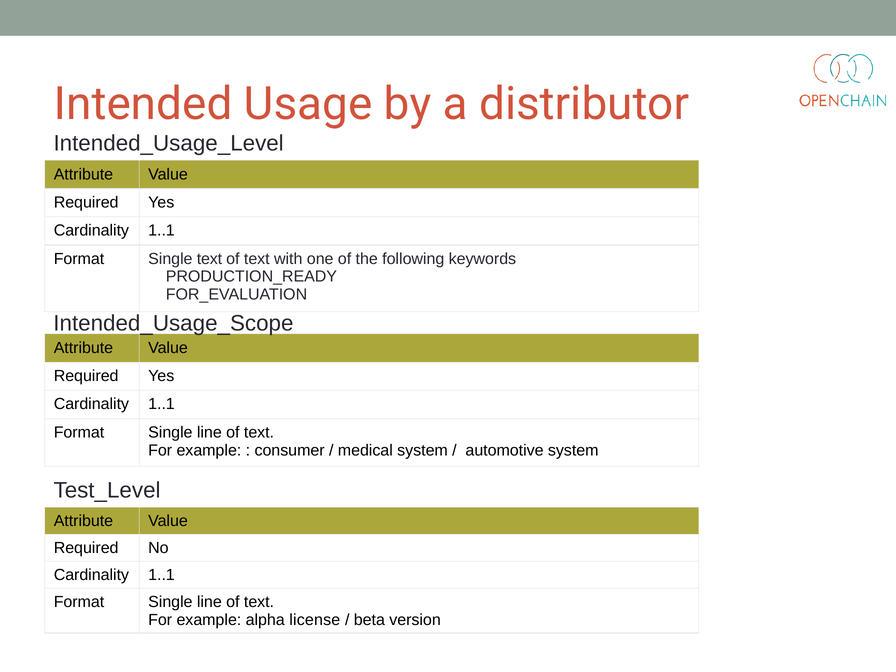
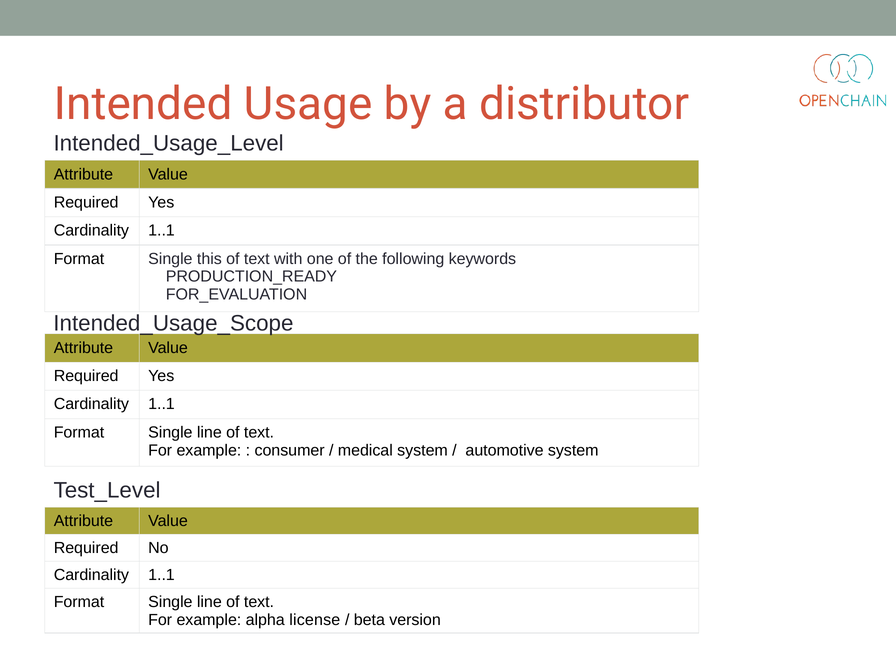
Single text: text -> this
